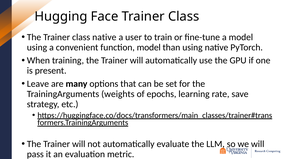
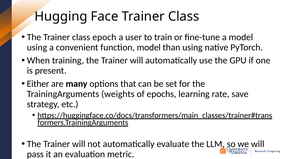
class native: native -> epoch
Leave: Leave -> Either
